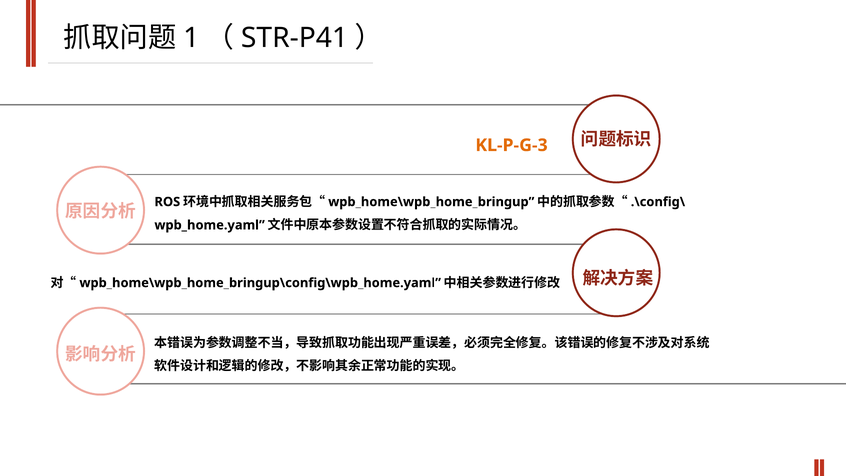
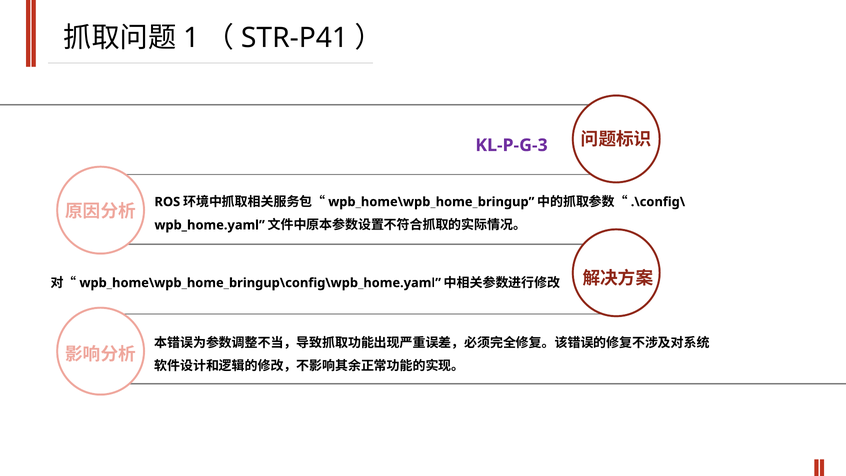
KL-P-G-3 colour: orange -> purple
